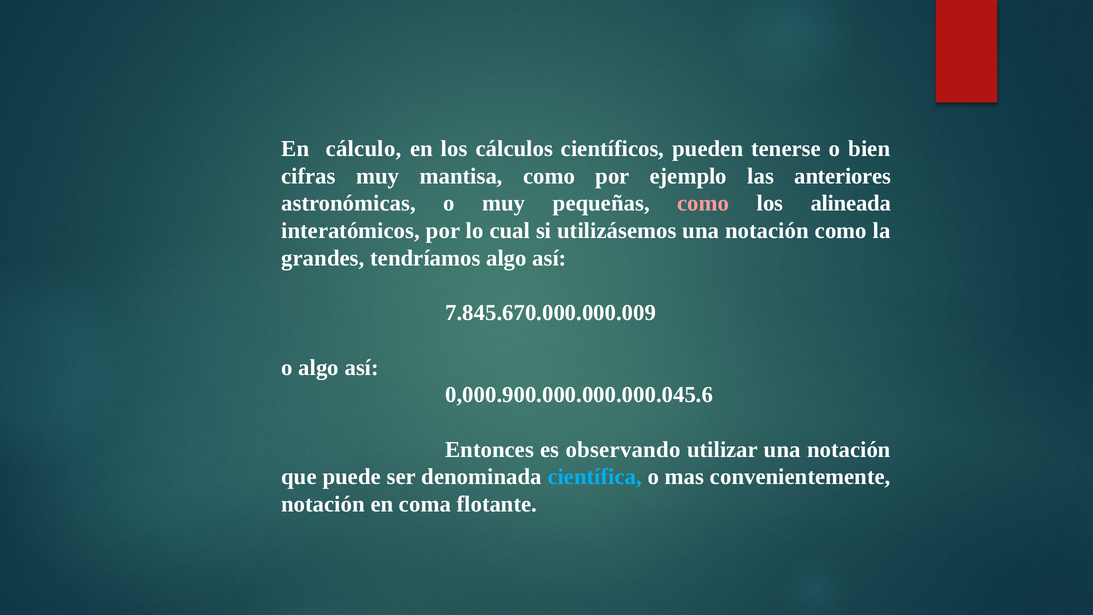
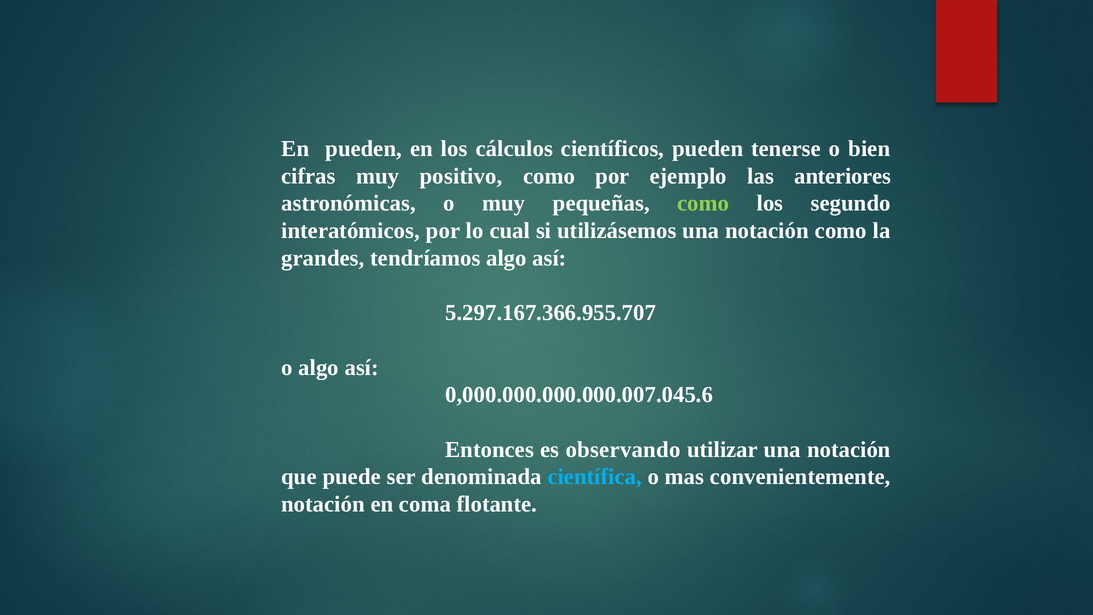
En cálculo: cálculo -> pueden
mantisa: mantisa -> positivo
como at (703, 203) colour: pink -> light green
alineada: alineada -> segundo
7.845.670.000.000.009: 7.845.670.000.000.009 -> 5.297.167.366.955.707
0,000.900.000.000.000.045.6: 0,000.900.000.000.000.045.6 -> 0,000.000.000.000.007.045.6
